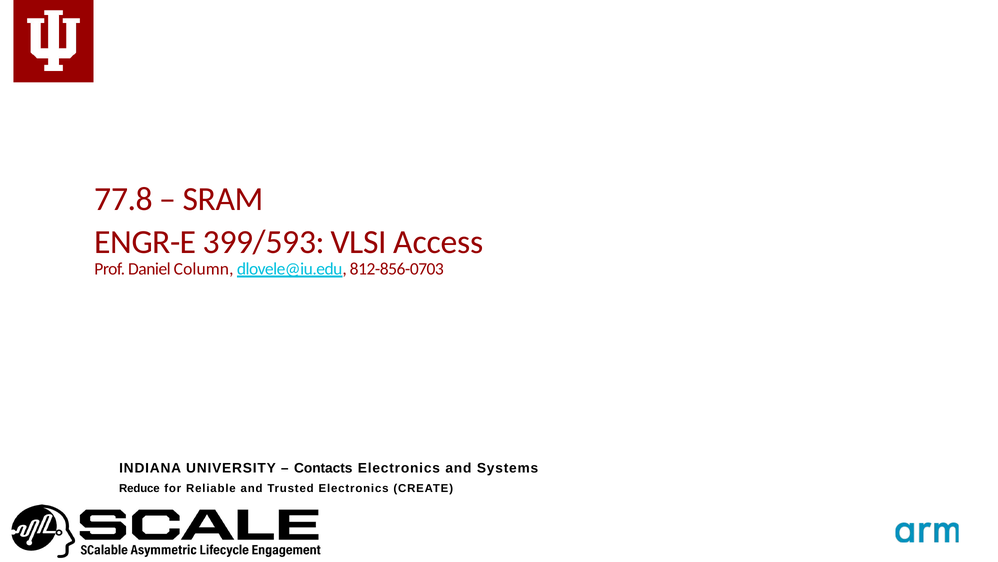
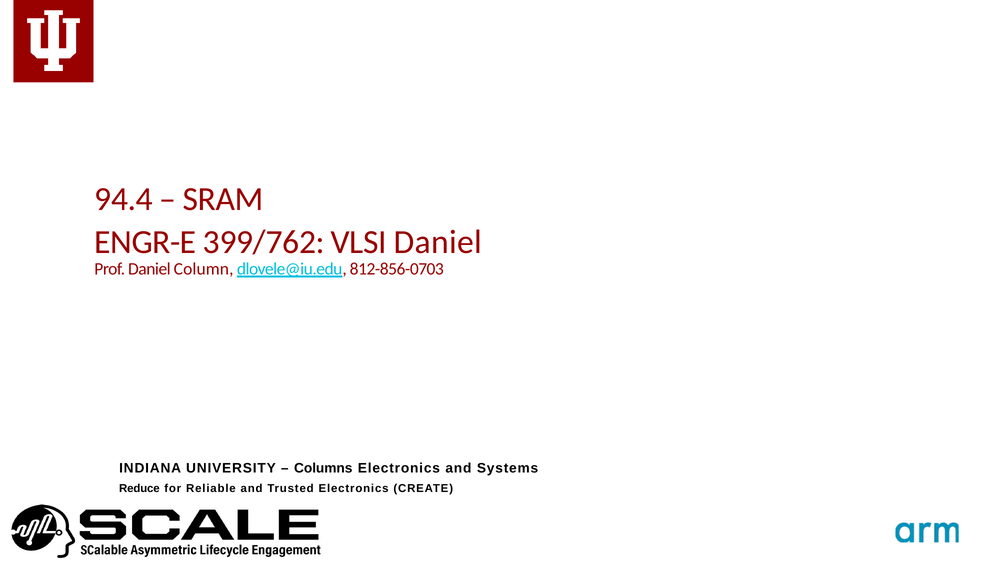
77.8: 77.8 -> 94.4
399/593: 399/593 -> 399/762
VLSI Access: Access -> Daniel
Contacts: Contacts -> Columns
